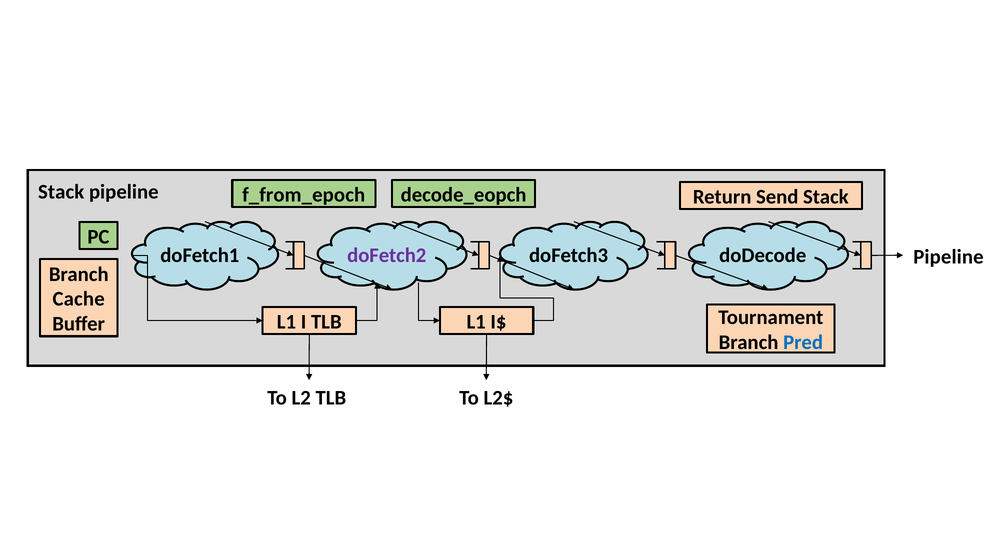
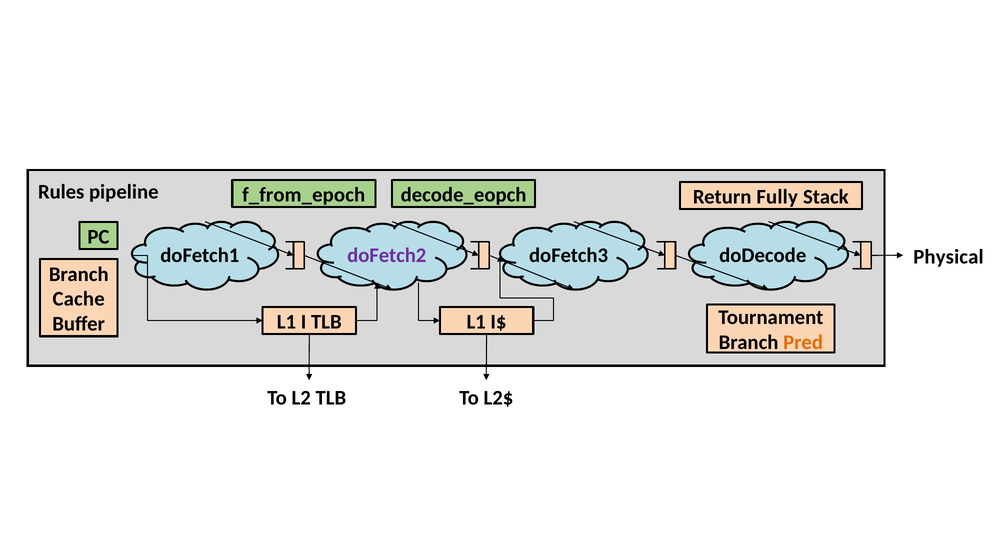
Stack at (61, 192): Stack -> Rules
Send: Send -> Fully
Pipeline at (948, 257): Pipeline -> Physical
Pred colour: blue -> orange
